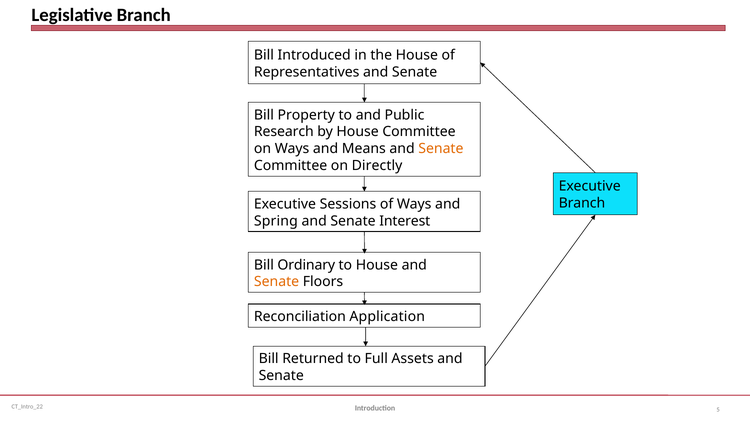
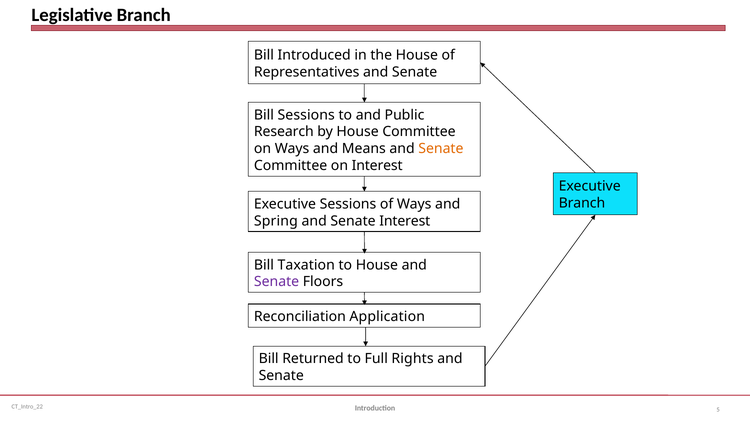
Bill Property: Property -> Sessions
on Directly: Directly -> Interest
Ordinary: Ordinary -> Taxation
Senate at (277, 282) colour: orange -> purple
Assets: Assets -> Rights
